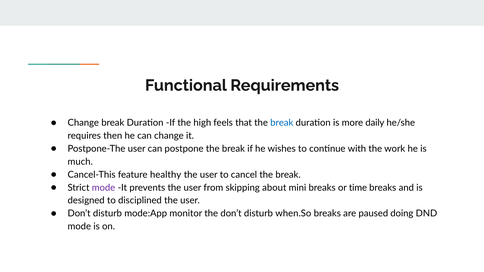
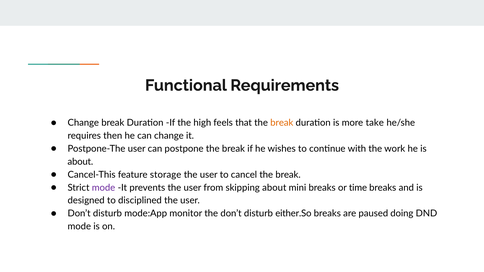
break at (282, 123) colour: blue -> orange
daily: daily -> take
much at (80, 162): much -> about
healthy: healthy -> storage
when.So: when.So -> either.So
